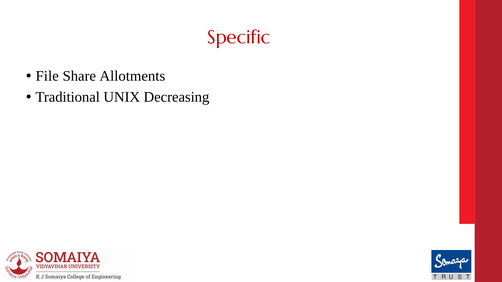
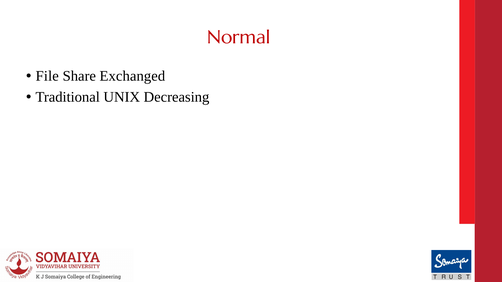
Specific: Specific -> Normal
Allotments: Allotments -> Exchanged
